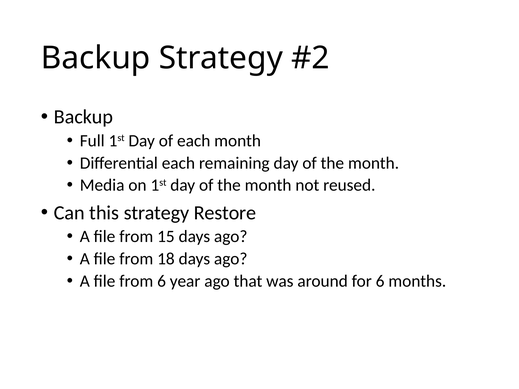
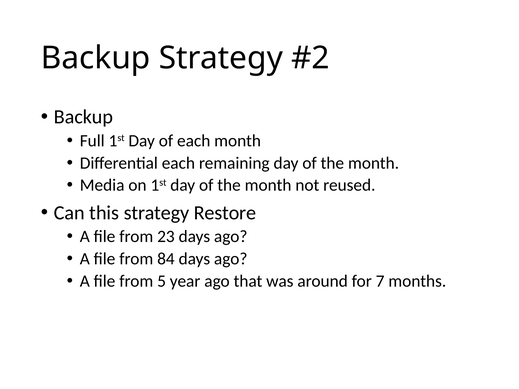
15: 15 -> 23
18: 18 -> 84
from 6: 6 -> 5
for 6: 6 -> 7
